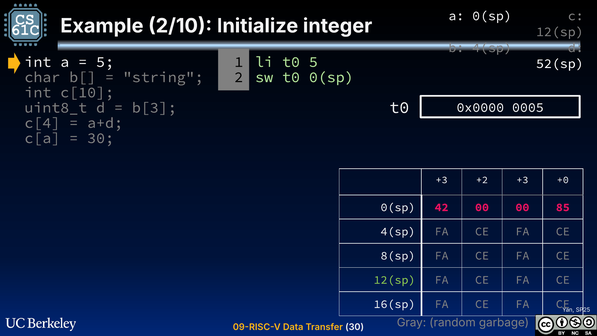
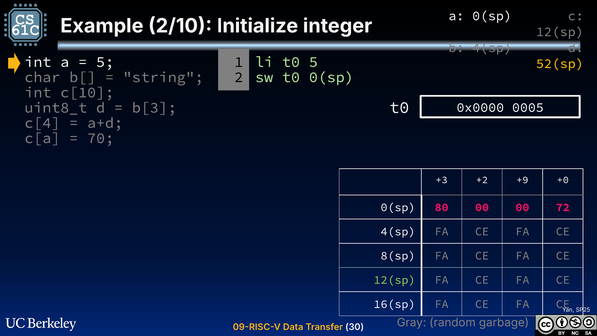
52(sp colour: white -> yellow
30 at (101, 138): 30 -> 70
+2 +3: +3 -> +9
42: 42 -> 80
85: 85 -> 72
